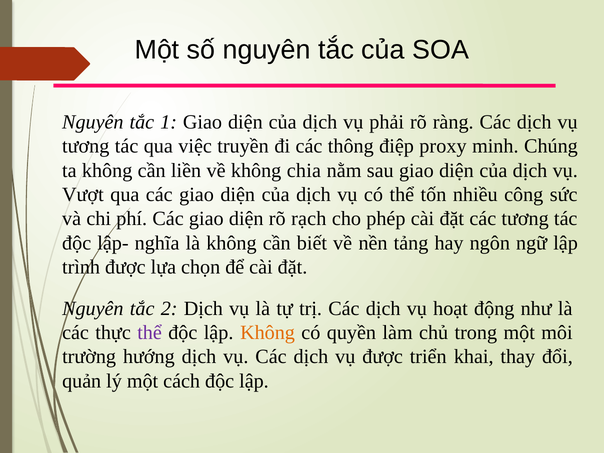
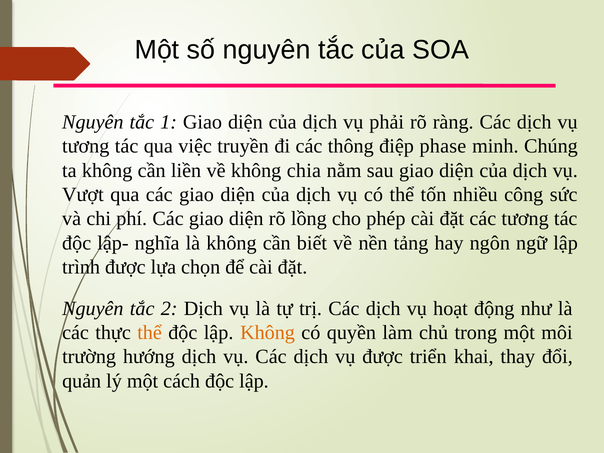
proxy: proxy -> phase
rạch: rạch -> lồng
thể at (150, 333) colour: purple -> orange
